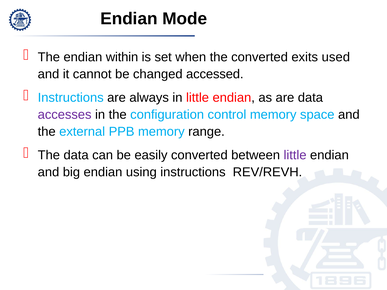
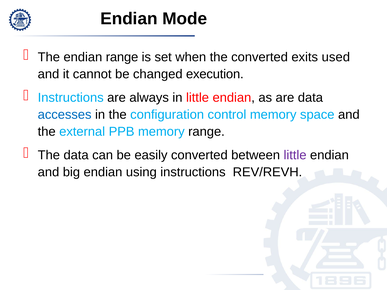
endian within: within -> range
accessed: accessed -> execution
accesses colour: purple -> blue
